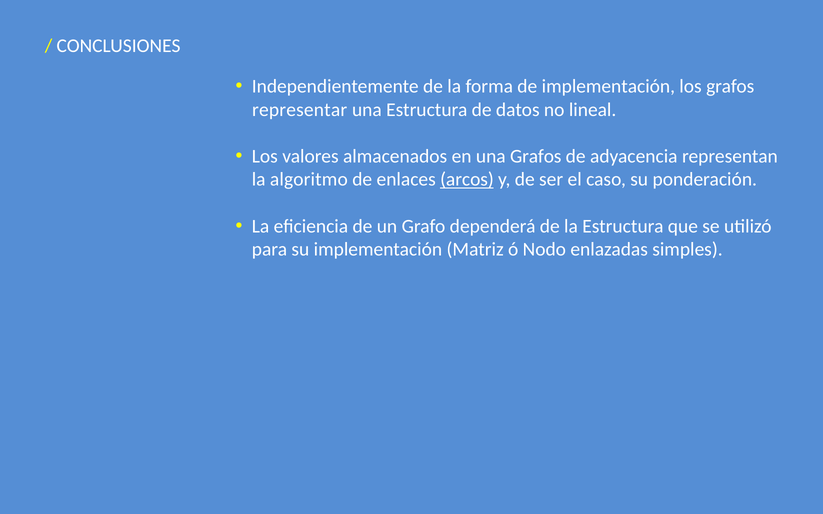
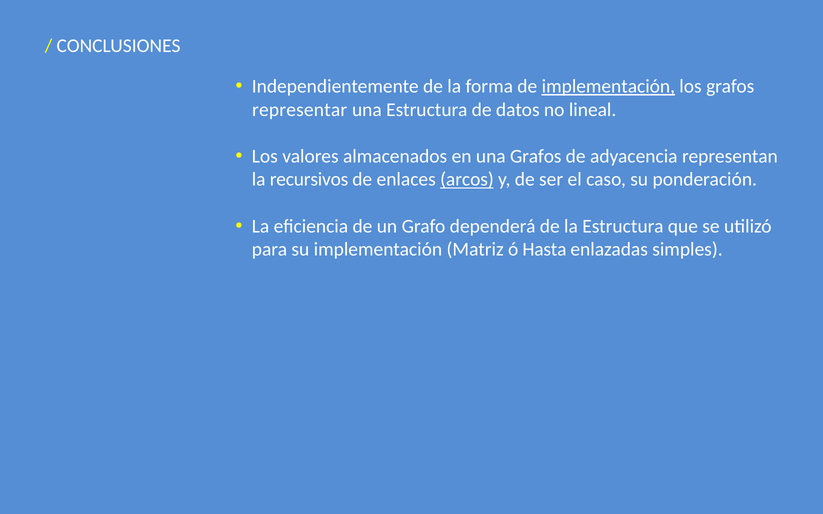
implementación at (608, 86) underline: none -> present
algoritmo: algoritmo -> recursivos
Nodo: Nodo -> Hasta
